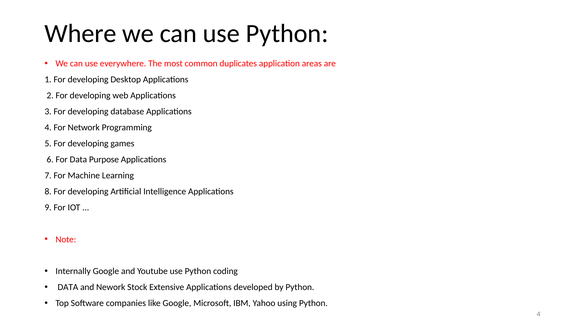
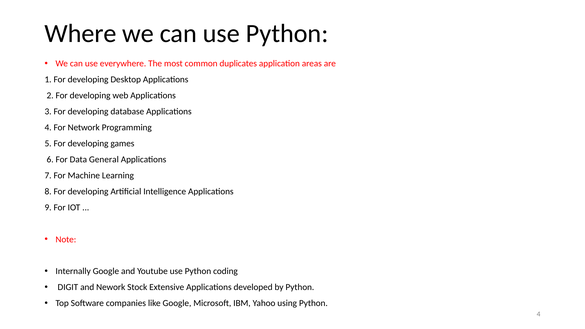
Purpose: Purpose -> General
DATA at (68, 287): DATA -> DIGIT
